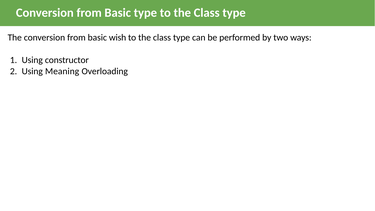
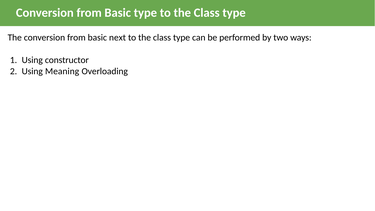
wish: wish -> next
